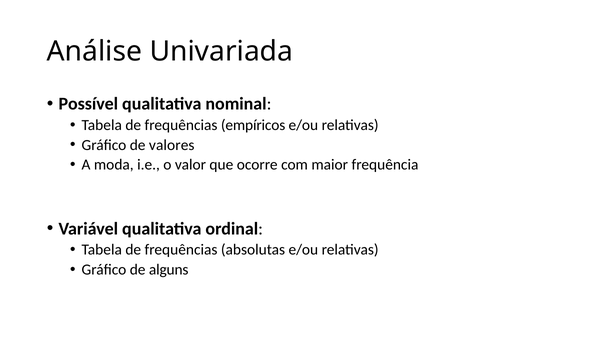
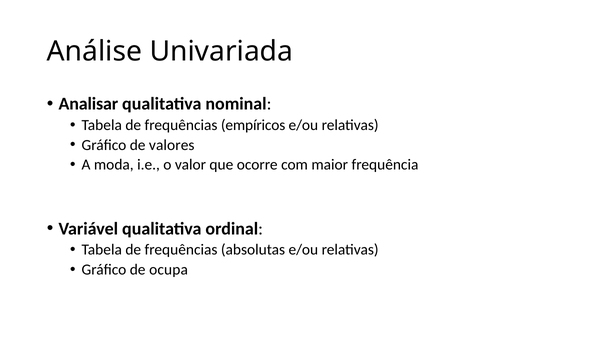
Possível: Possível -> Analisar
alguns: alguns -> ocupa
